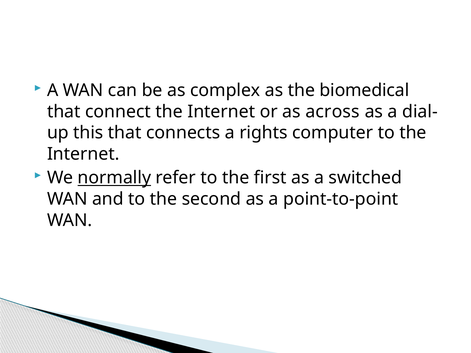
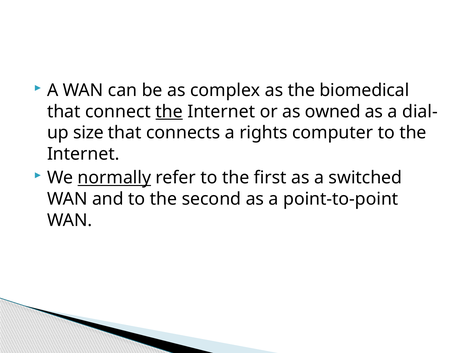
the at (169, 112) underline: none -> present
across: across -> owned
this: this -> size
